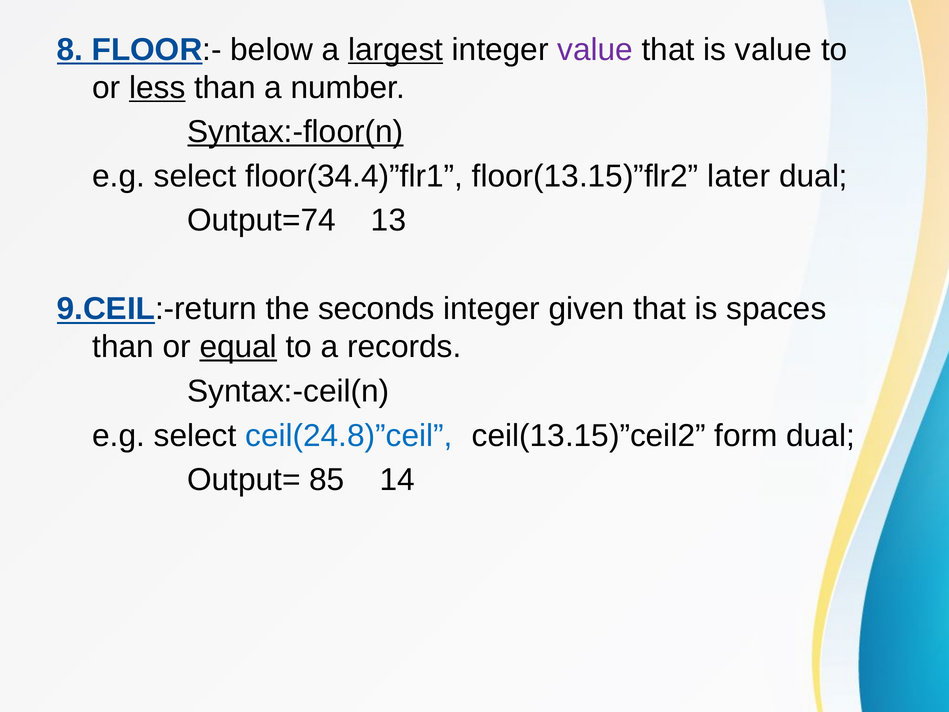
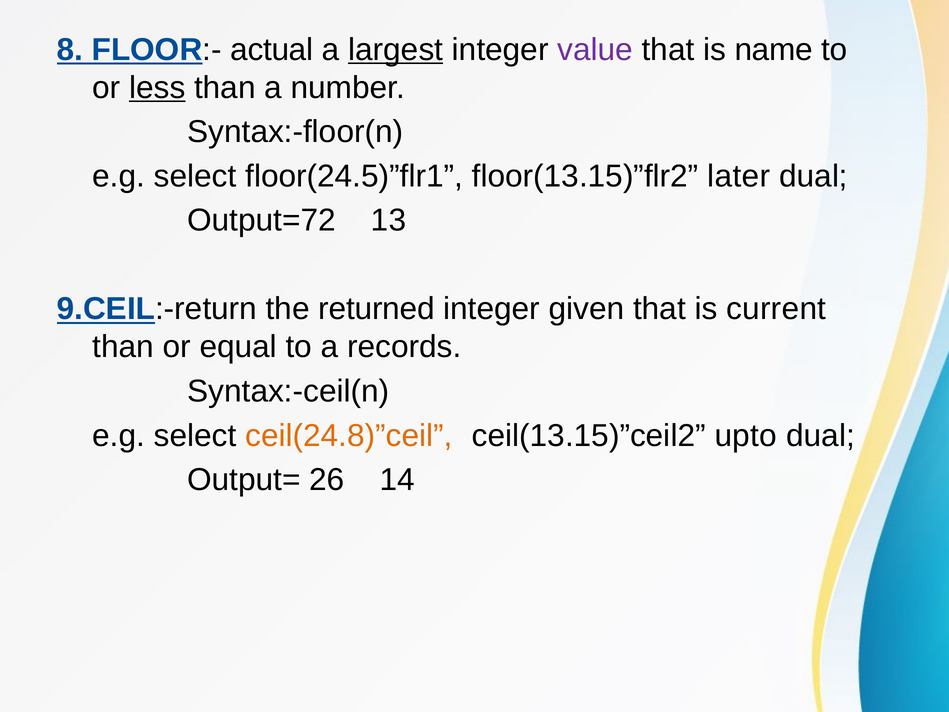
below: below -> actual
is value: value -> name
Syntax:-floor(n underline: present -> none
floor(34.4)”flr1: floor(34.4)”flr1 -> floor(24.5)”flr1
Output=74: Output=74 -> Output=72
seconds: seconds -> returned
spaces: spaces -> current
equal underline: present -> none
ceil(24.8)”ceil colour: blue -> orange
form: form -> upto
85: 85 -> 26
